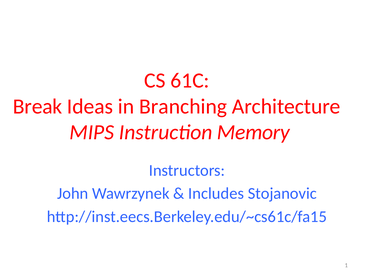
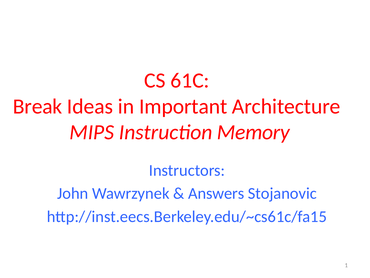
Branching: Branching -> Important
Includes: Includes -> Answers
